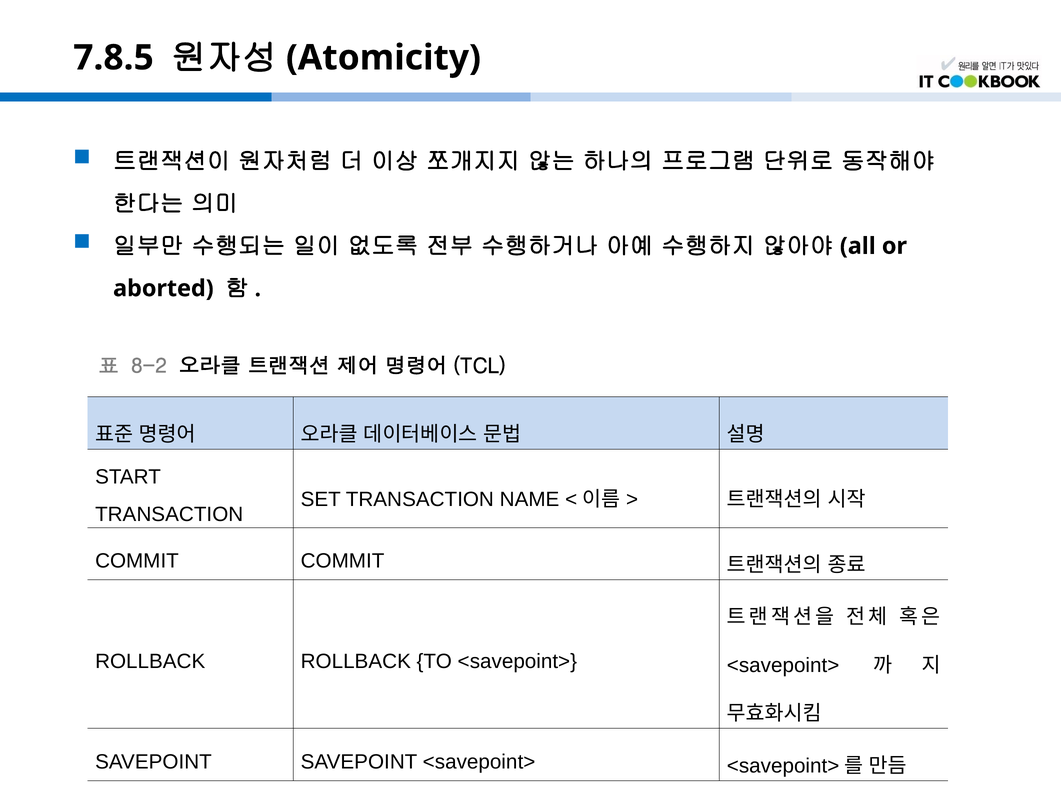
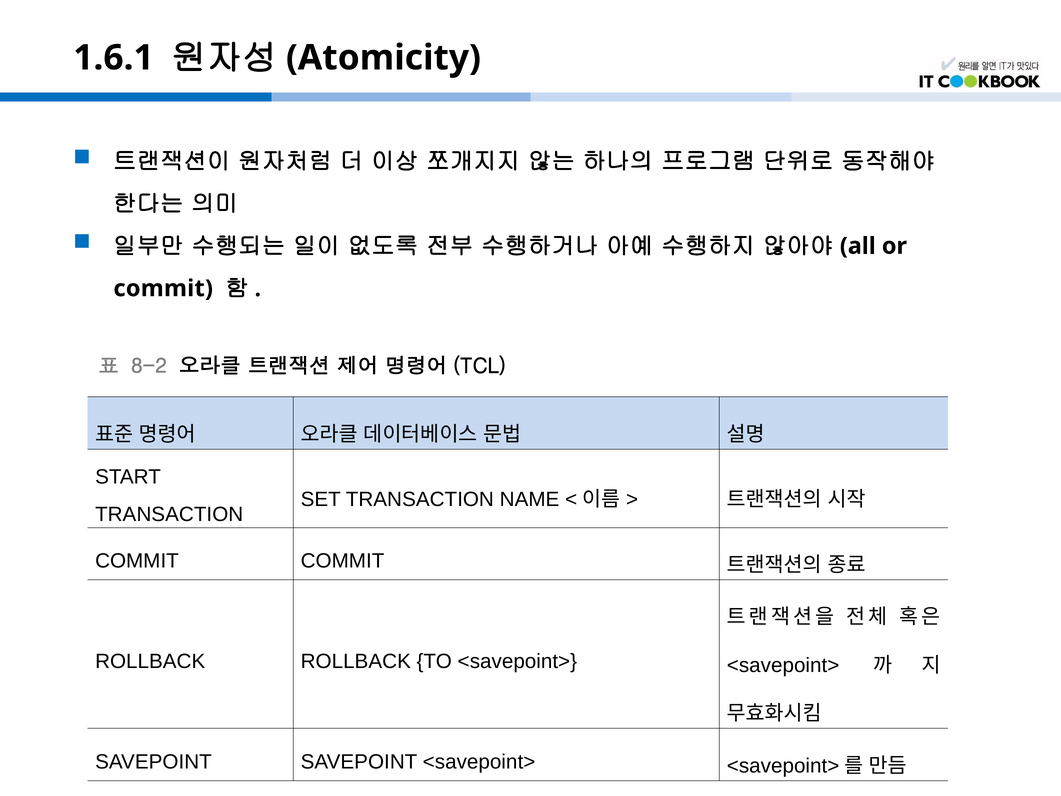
7.8.5: 7.8.5 -> 1.6.1
aborted at (163, 288): aborted -> commit
